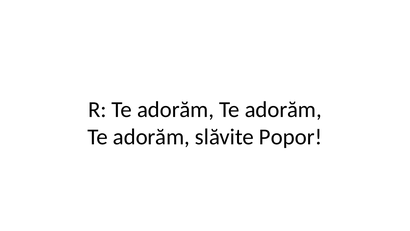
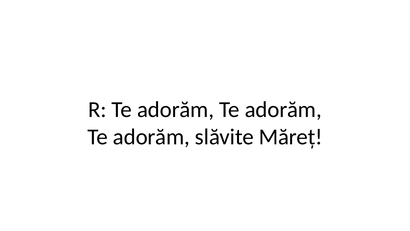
Popor: Popor -> Măreț
